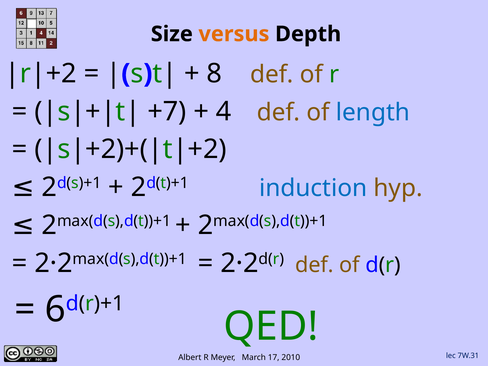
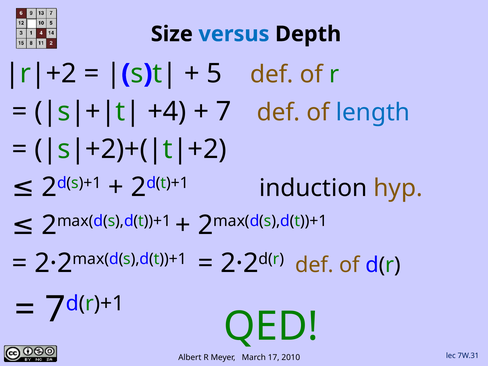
versus colour: orange -> blue
8: 8 -> 5
+7: +7 -> +4
4 at (224, 111): 4 -> 7
induction colour: blue -> black
6 at (55, 309): 6 -> 7
